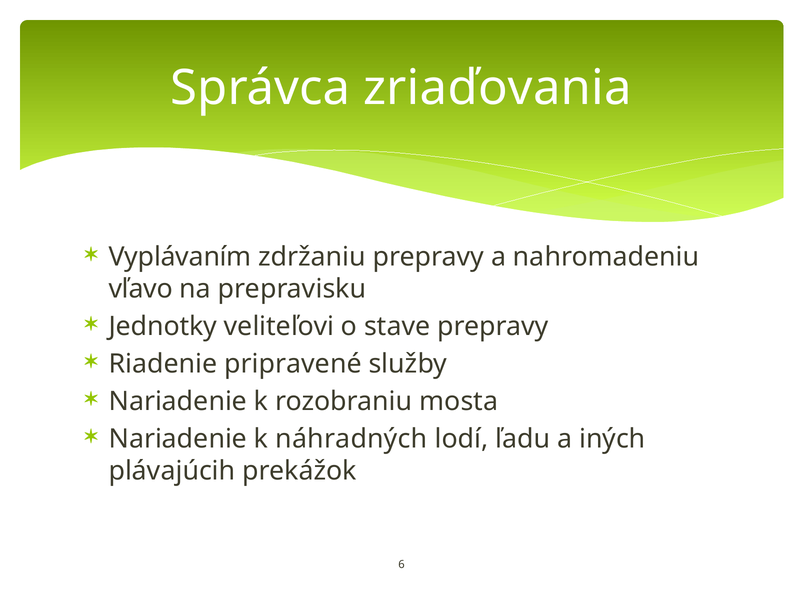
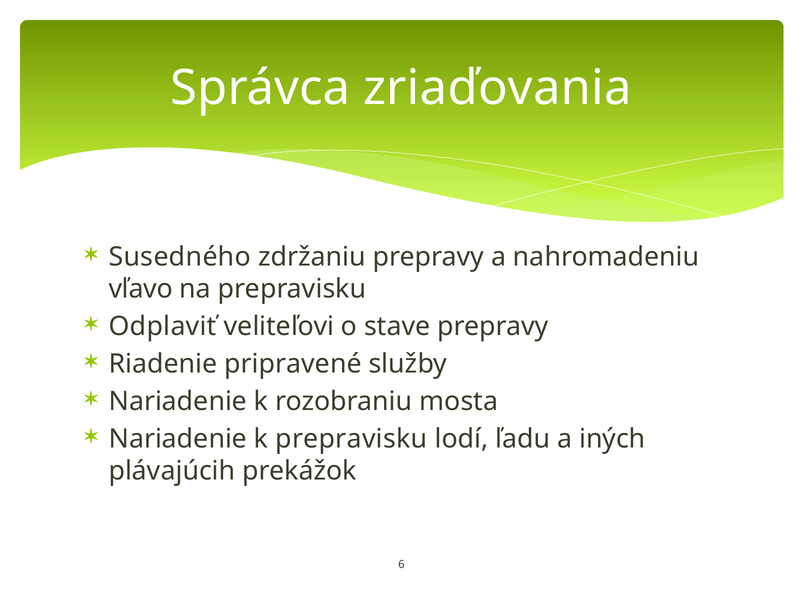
Vyplávaním: Vyplávaním -> Susedného
Jednotky: Jednotky -> Odplaviť
k náhradných: náhradných -> prepravisku
